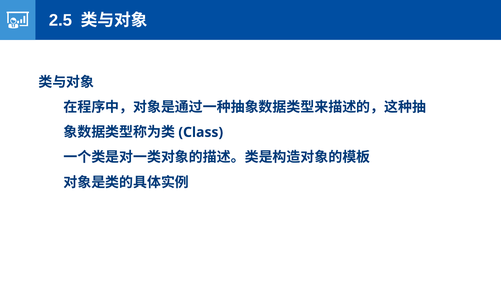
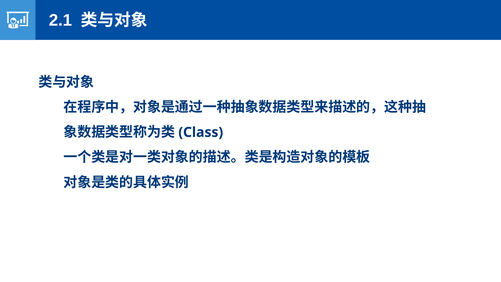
2.5: 2.5 -> 2.1
